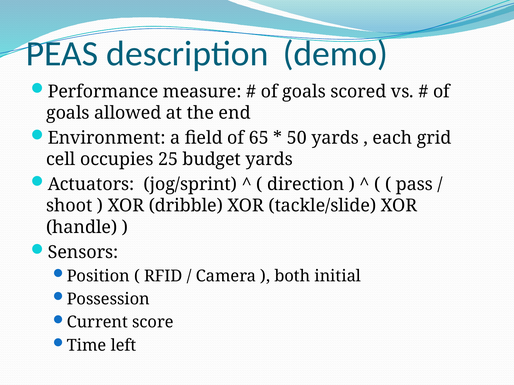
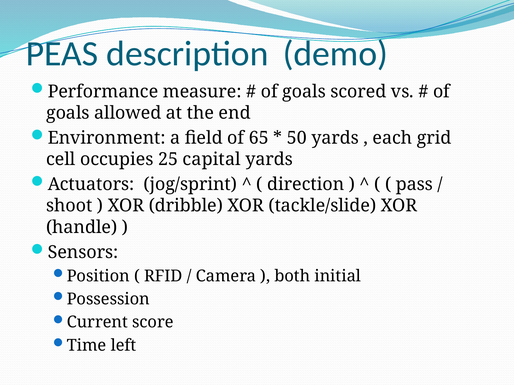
budget: budget -> capital
